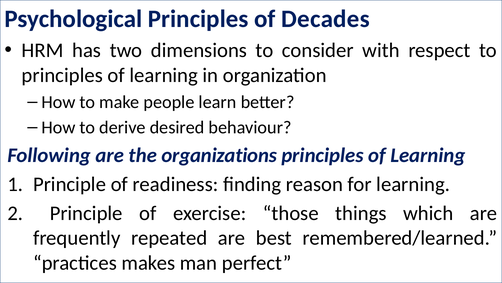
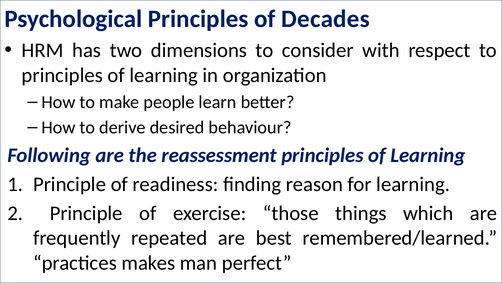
organizations: organizations -> reassessment
